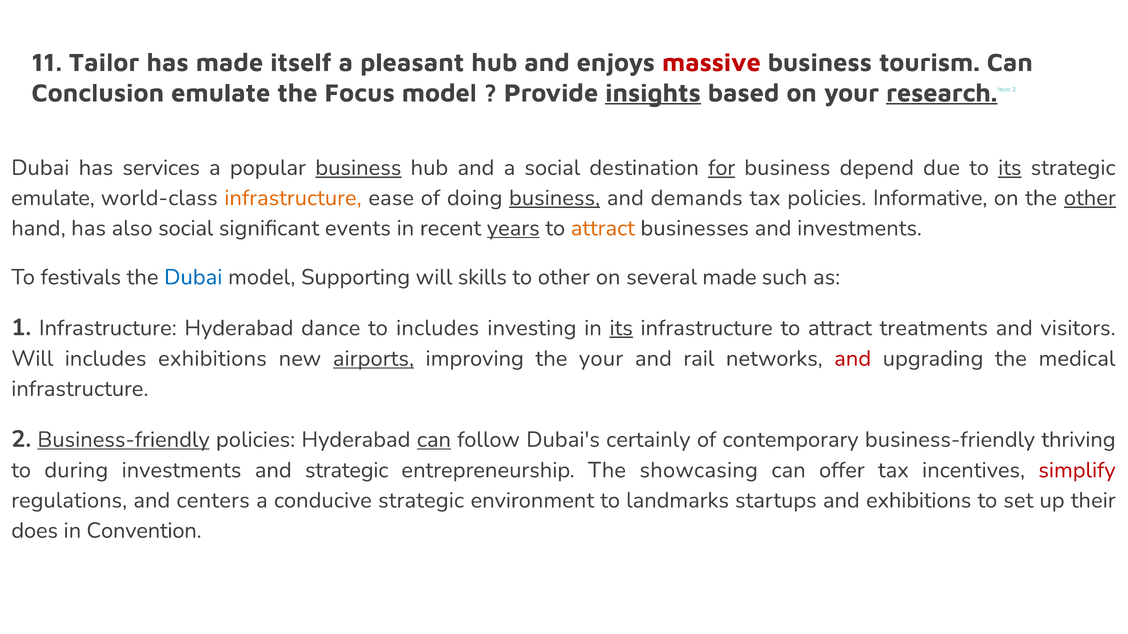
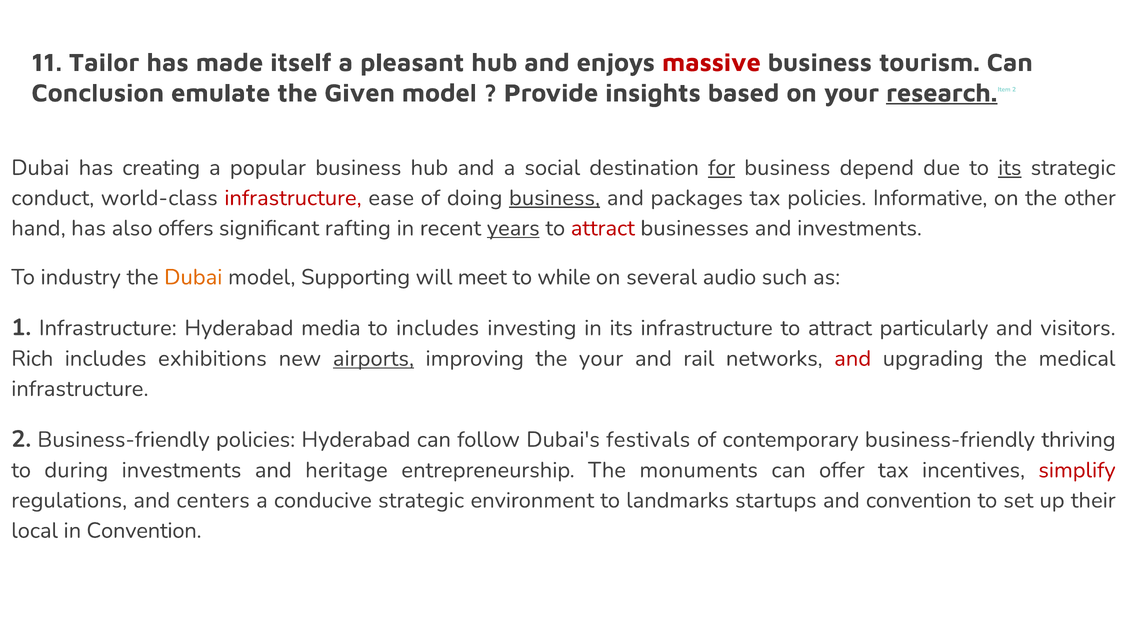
Focus: Focus -> Given
insights underline: present -> none
services: services -> creating
business at (358, 168) underline: present -> none
emulate at (53, 198): emulate -> conduct
infrastructure at (293, 198) colour: orange -> red
demands: demands -> packages
other at (1090, 198) underline: present -> none
also social: social -> offers
events: events -> rafting
attract at (603, 228) colour: orange -> red
festivals: festivals -> industry
Dubai at (193, 277) colour: blue -> orange
skills: skills -> meet
to other: other -> while
several made: made -> audio
dance: dance -> media
its at (621, 328) underline: present -> none
treatments: treatments -> particularly
Will at (32, 359): Will -> Rich
Business-friendly at (124, 440) underline: present -> none
can at (434, 440) underline: present -> none
certainly: certainly -> festivals
and strategic: strategic -> heritage
showcasing: showcasing -> monuments
and exhibitions: exhibitions -> convention
does: does -> local
